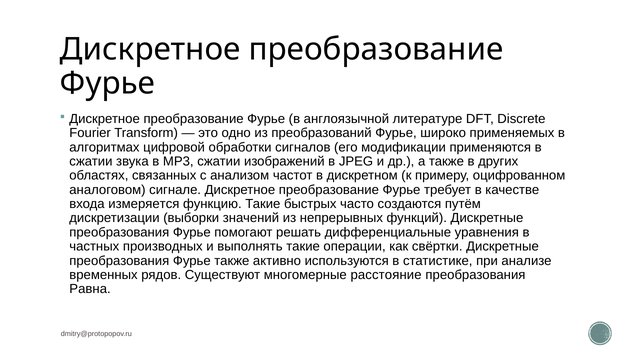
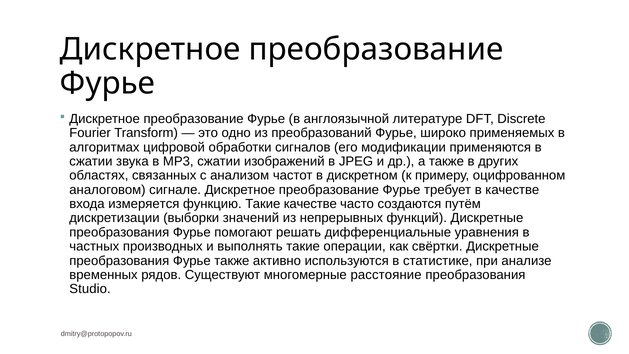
Такие быстрых: быстрых -> качестве
Равна: Равна -> Studio
